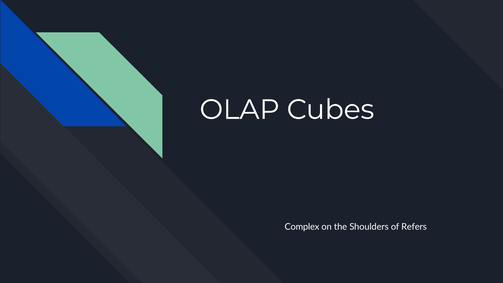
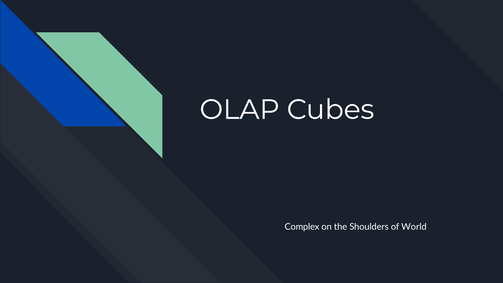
Refers: Refers -> World
